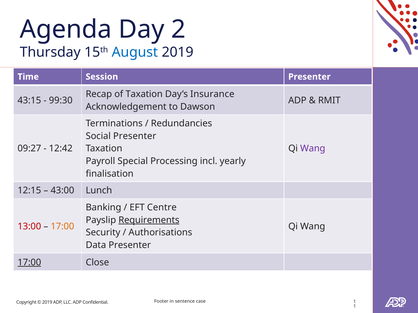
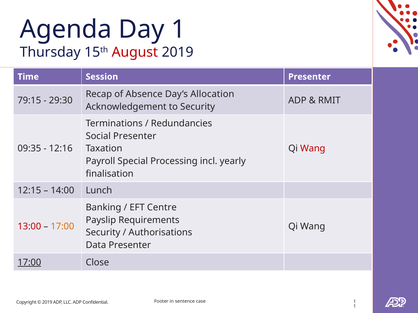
Day 2: 2 -> 1
August colour: blue -> red
of Taxation: Taxation -> Absence
Insurance: Insurance -> Allocation
43:15: 43:15 -> 79:15
99:30: 99:30 -> 29:30
to Dawson: Dawson -> Security
09:27: 09:27 -> 09:35
12:42: 12:42 -> 12:16
Wang at (313, 149) colour: purple -> red
43:00: 43:00 -> 14:00
Requirements underline: present -> none
